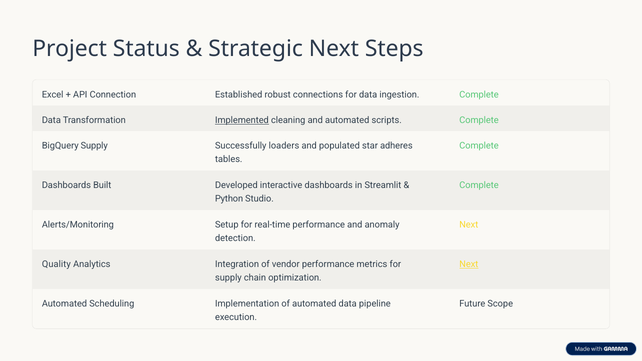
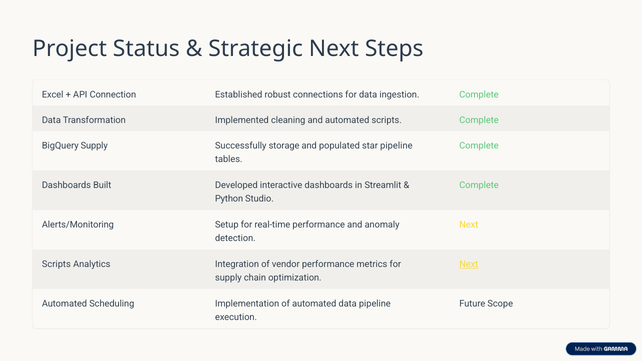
Implemented underline: present -> none
loaders: loaders -> storage
star adheres: adheres -> pipeline
Quality at (56, 264): Quality -> Scripts
